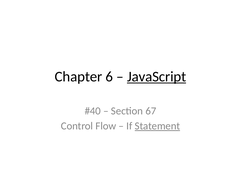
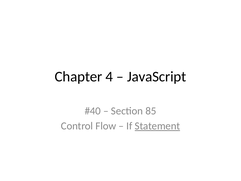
6: 6 -> 4
JavaScript underline: present -> none
67: 67 -> 85
